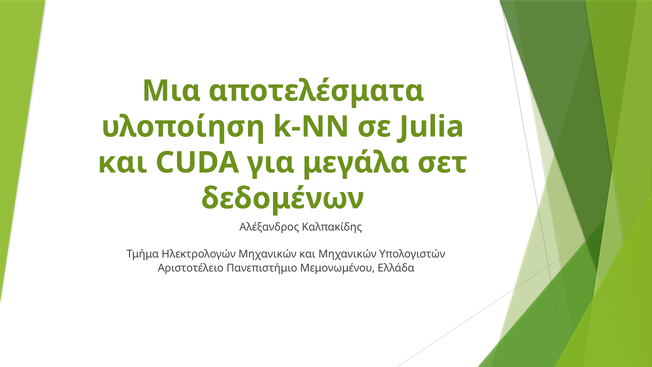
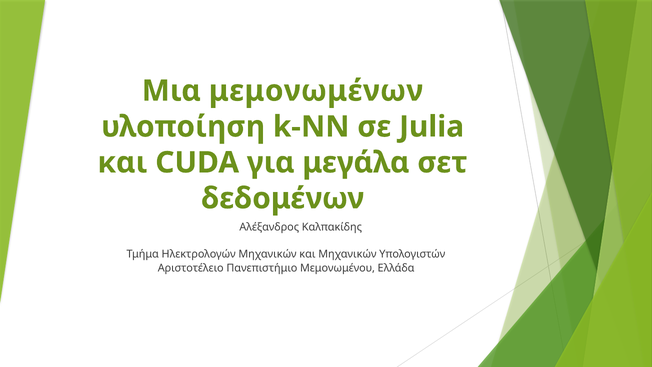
αποτελέσματα: αποτελέσματα -> μεμονωμένων
